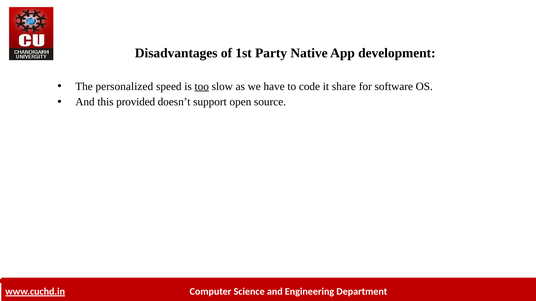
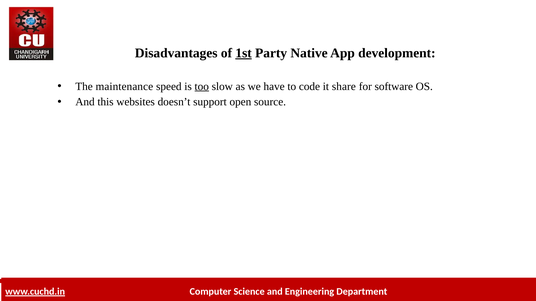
1st underline: none -> present
personalized: personalized -> maintenance
provided: provided -> websites
